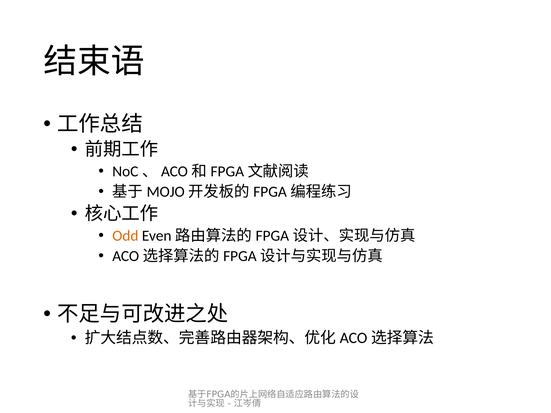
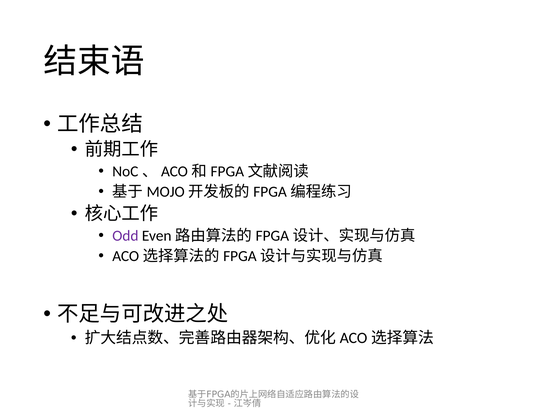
Odd colour: orange -> purple
